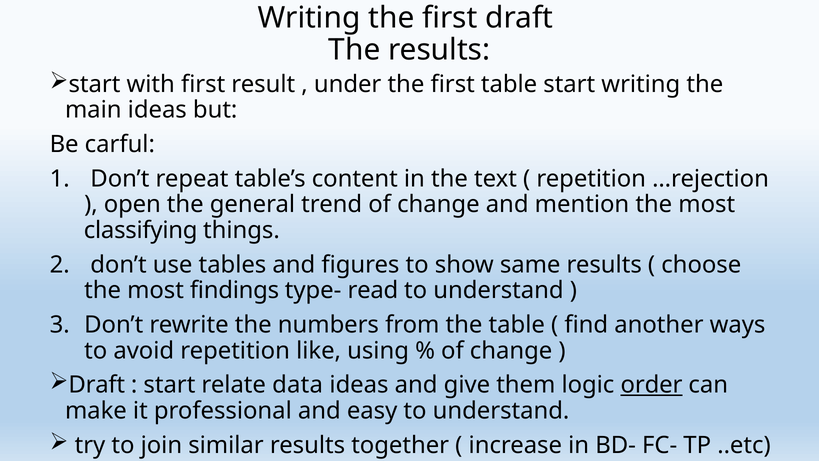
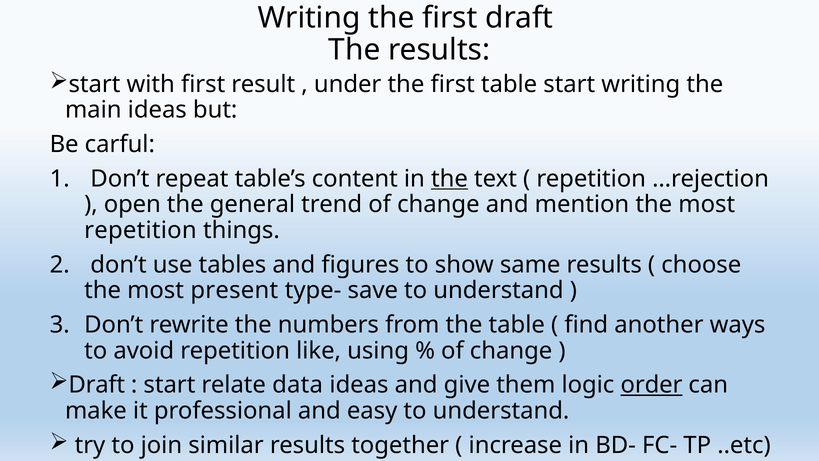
the at (450, 179) underline: none -> present
classifying at (141, 230): classifying -> repetition
findings: findings -> present
read: read -> save
